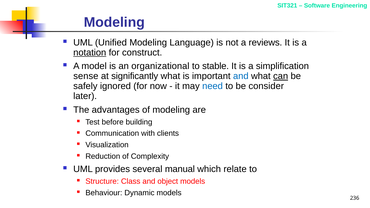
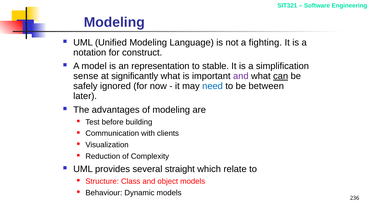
reviews: reviews -> fighting
notation underline: present -> none
organizational: organizational -> representation
and at (241, 76) colour: blue -> purple
consider: consider -> between
manual: manual -> straight
